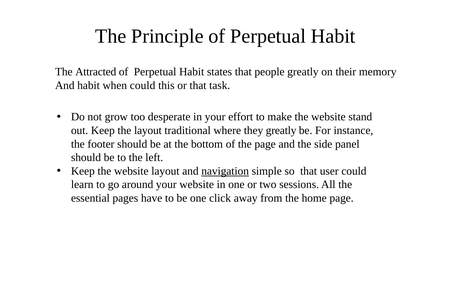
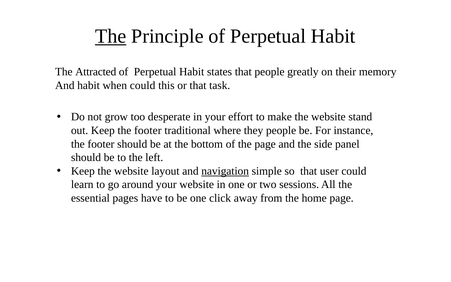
The at (111, 36) underline: none -> present
Keep the layout: layout -> footer
they greatly: greatly -> people
